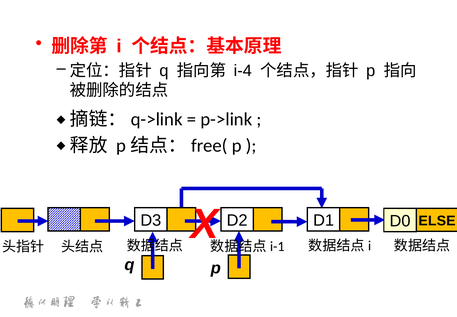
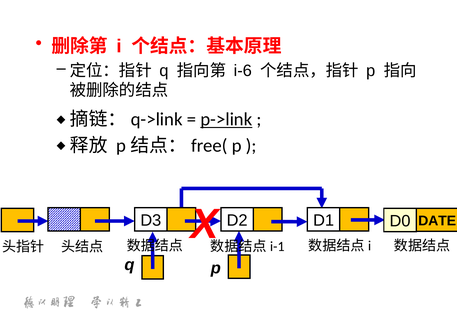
i-4: i-4 -> i-6
p->link underline: none -> present
ELSE: ELSE -> DATE
